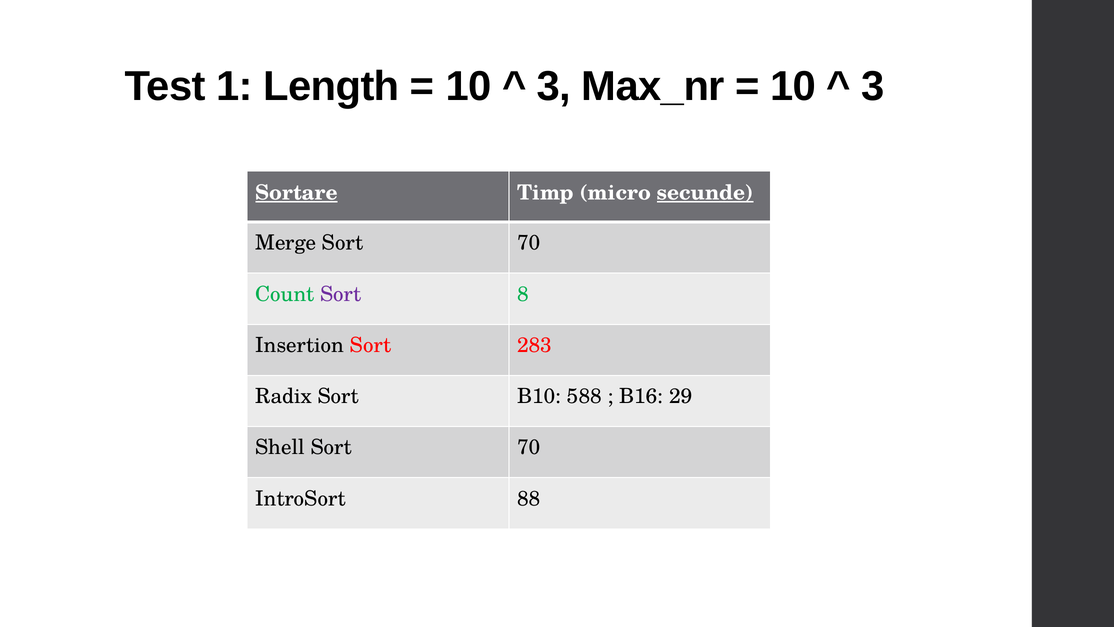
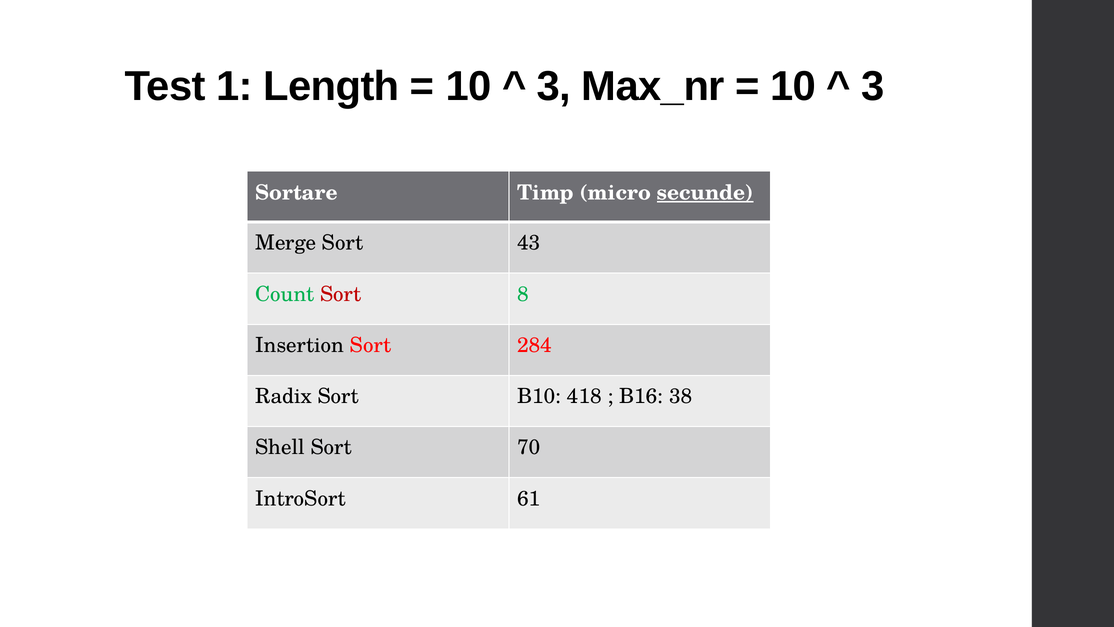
Sortare underline: present -> none
Merge Sort 70: 70 -> 43
Sort at (341, 294) colour: purple -> red
283: 283 -> 284
588: 588 -> 418
29: 29 -> 38
88: 88 -> 61
